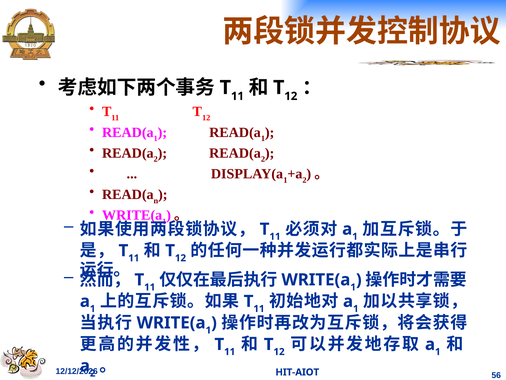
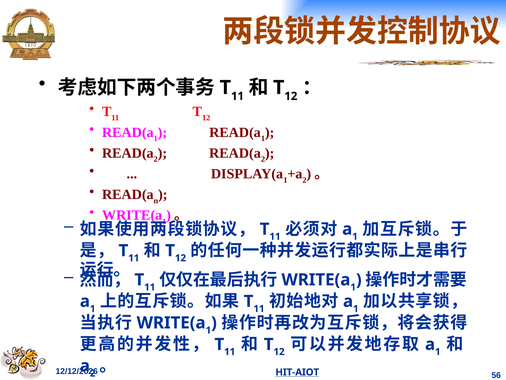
HIT-AIOT underline: none -> present
